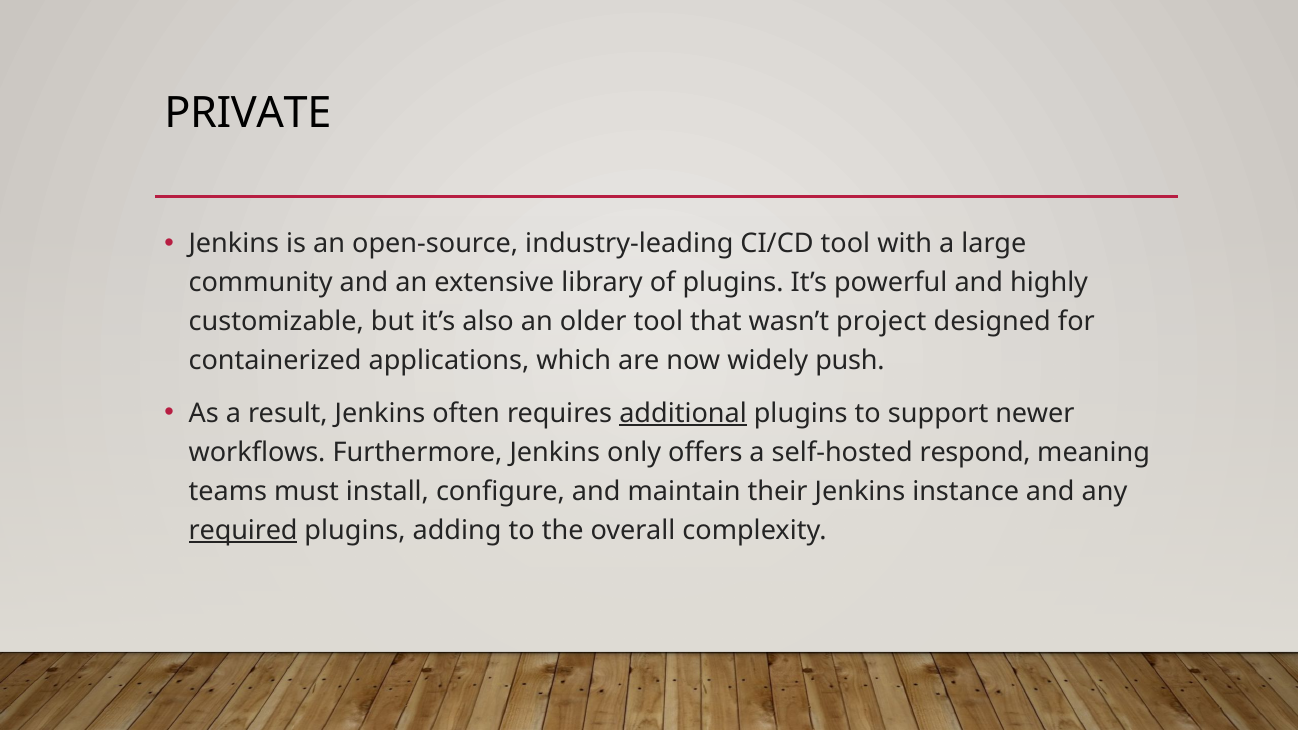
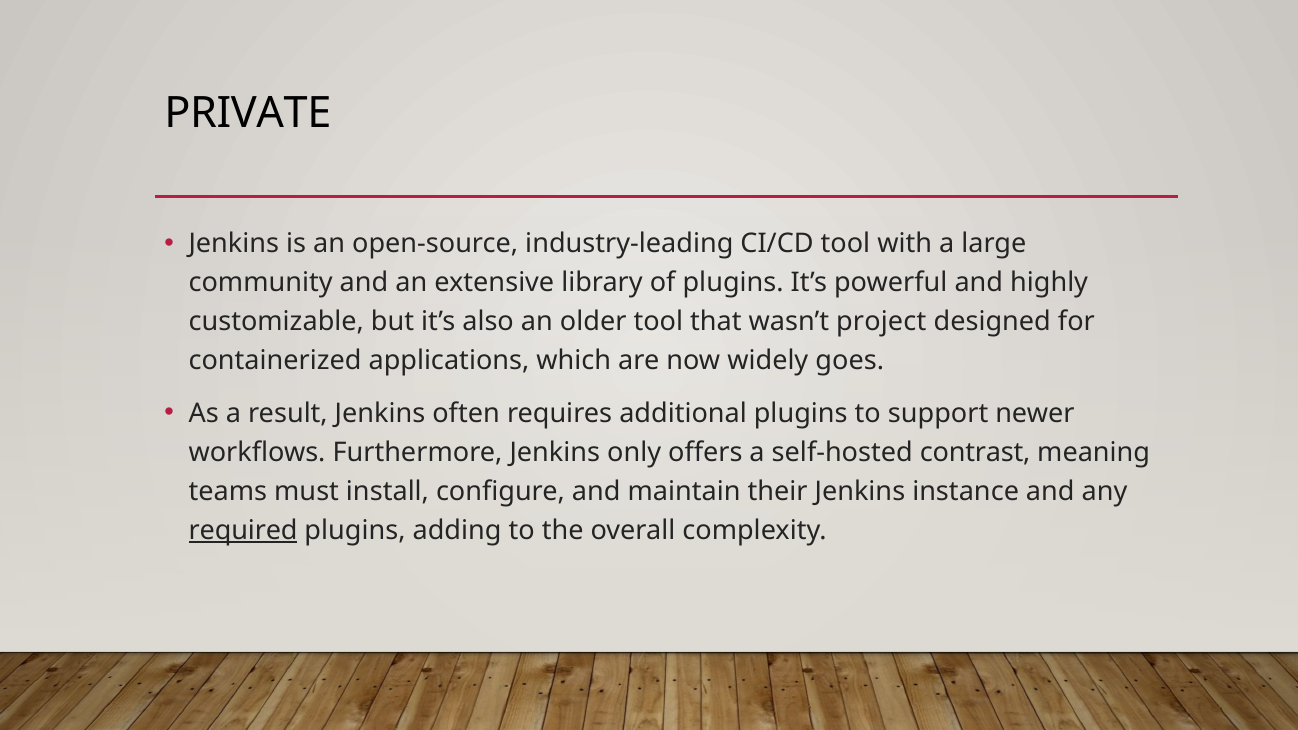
push: push -> goes
additional underline: present -> none
respond: respond -> contrast
